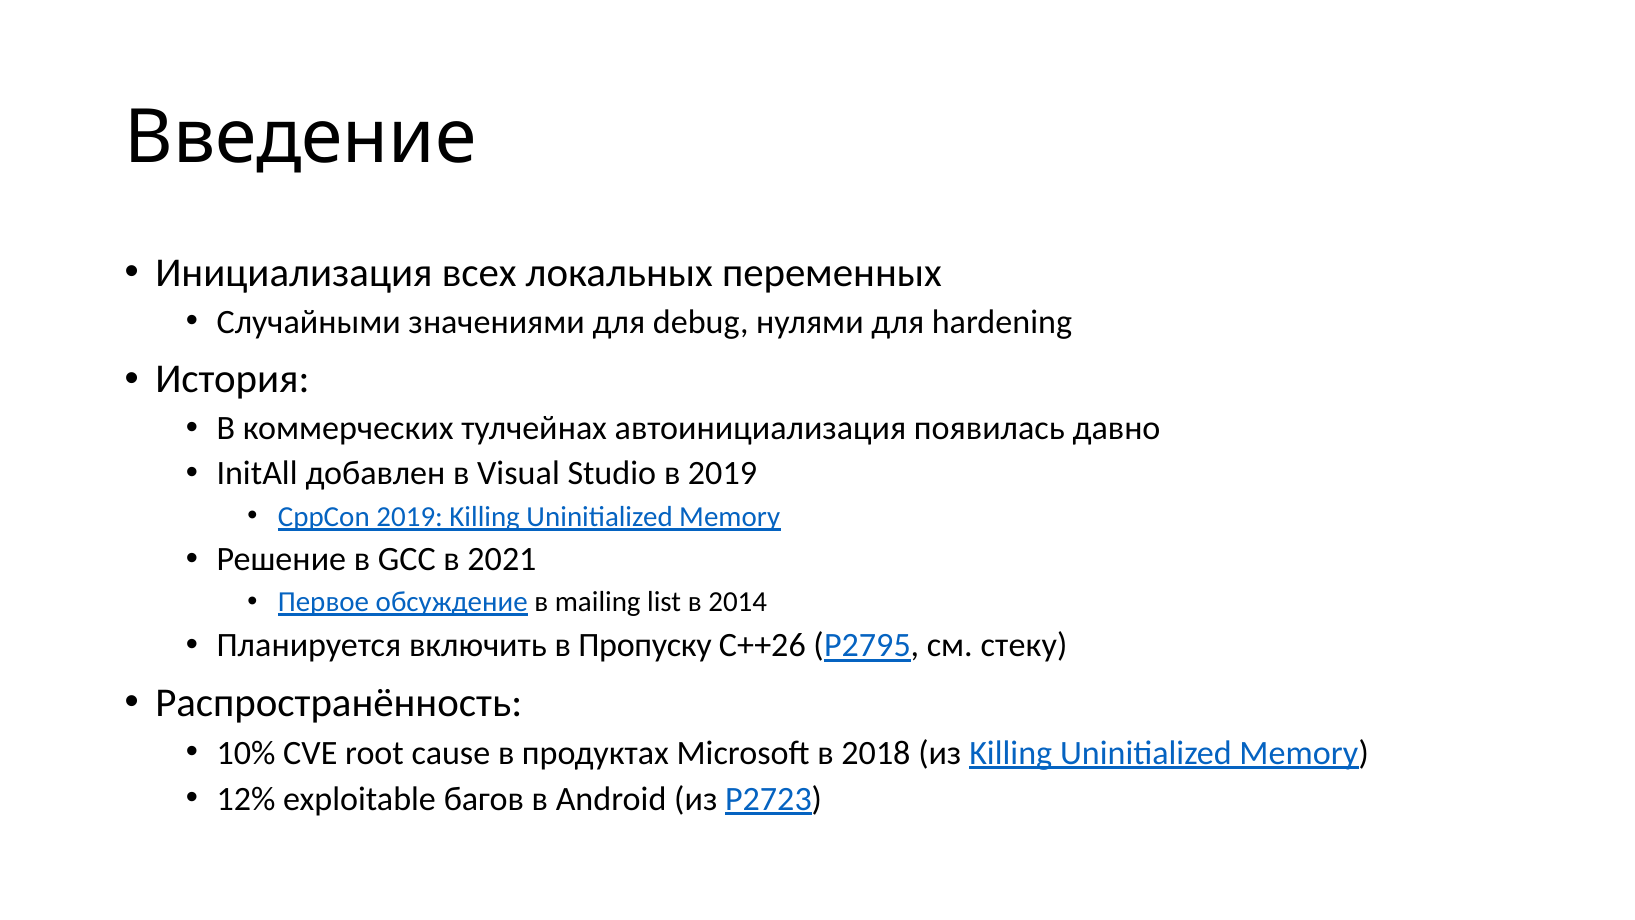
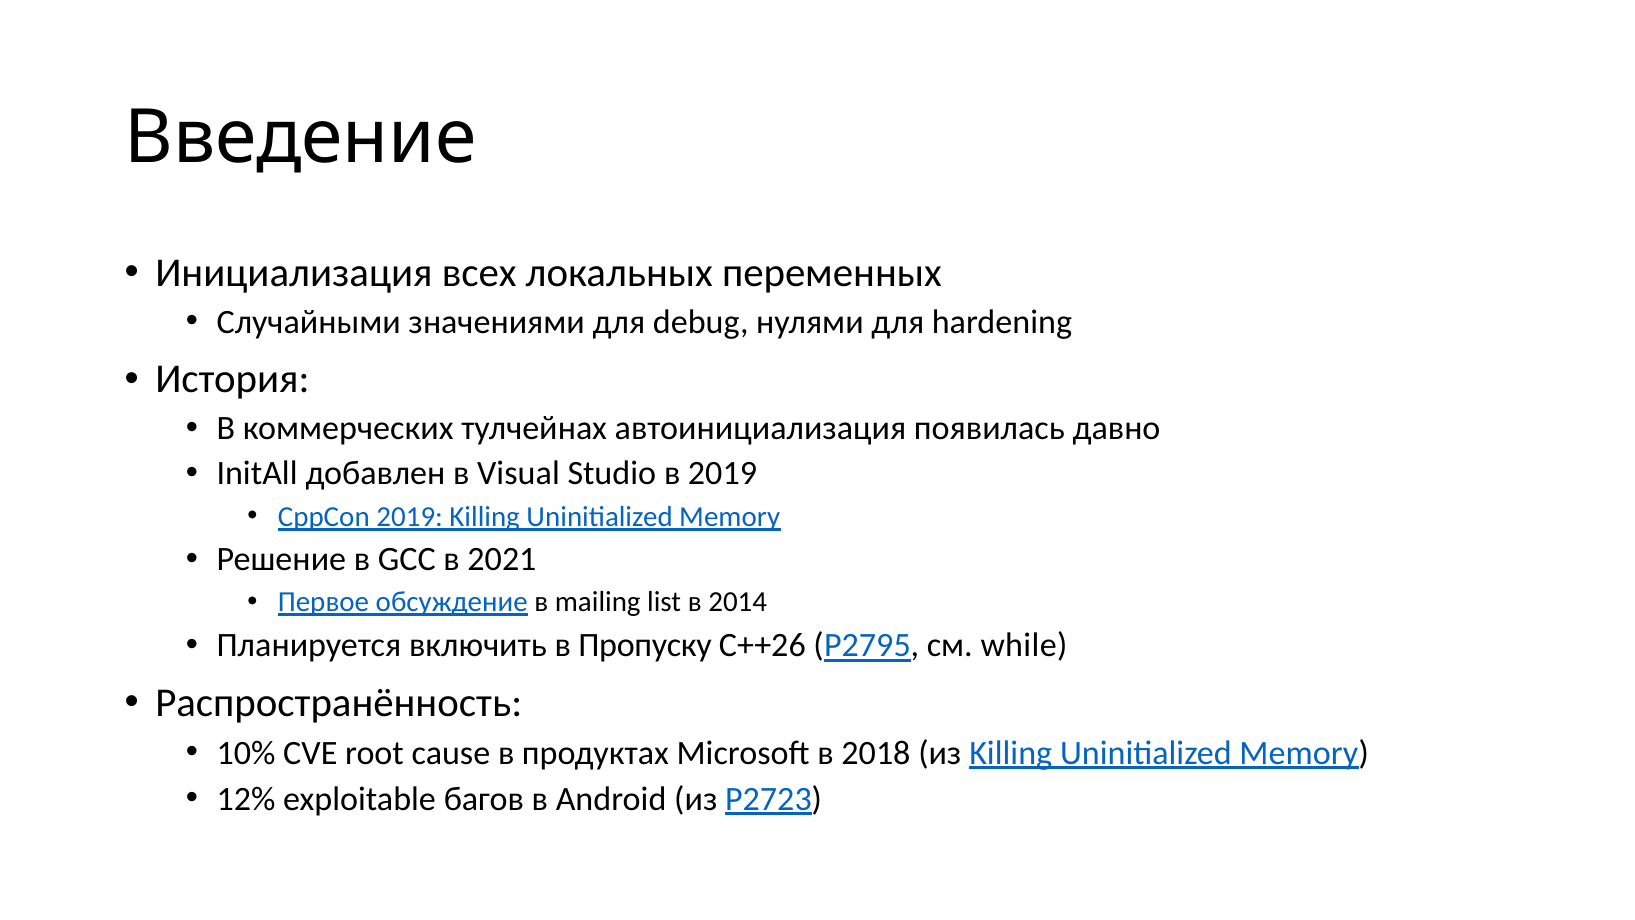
стеку: стеку -> while
